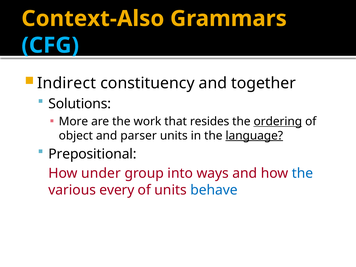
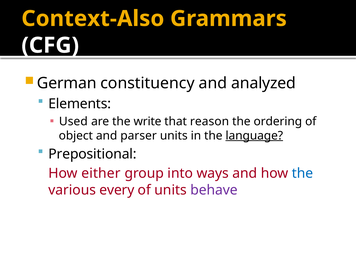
CFG colour: light blue -> white
Indirect: Indirect -> German
together: together -> analyzed
Solutions: Solutions -> Elements
More: More -> Used
work: work -> write
resides: resides -> reason
ordering underline: present -> none
under: under -> either
behave colour: blue -> purple
